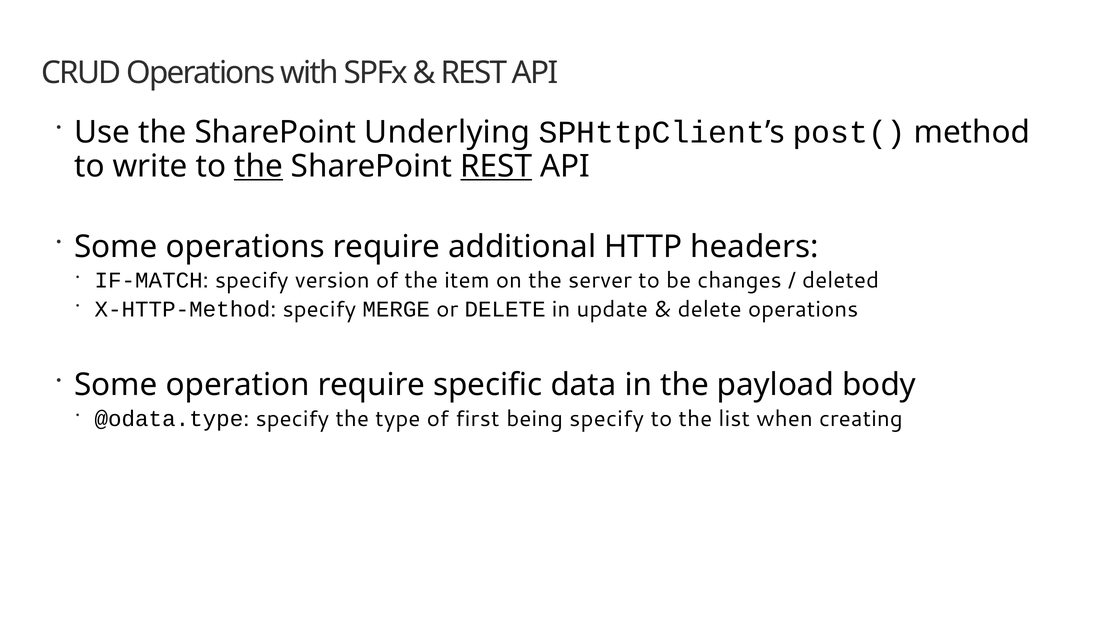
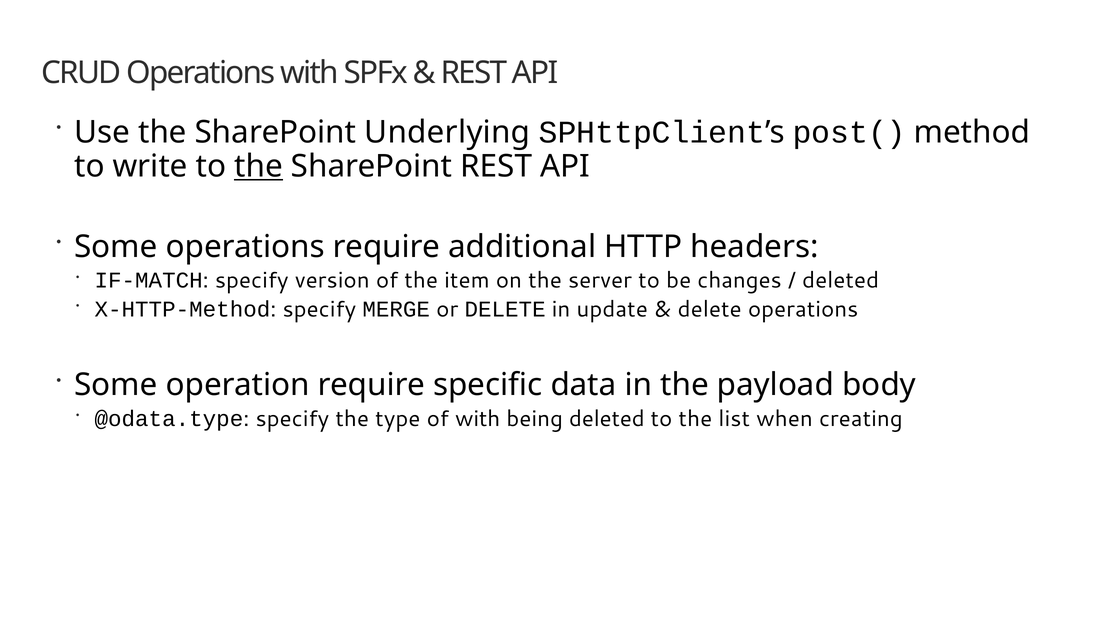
REST at (496, 166) underline: present -> none
of first: first -> with
being specify: specify -> deleted
